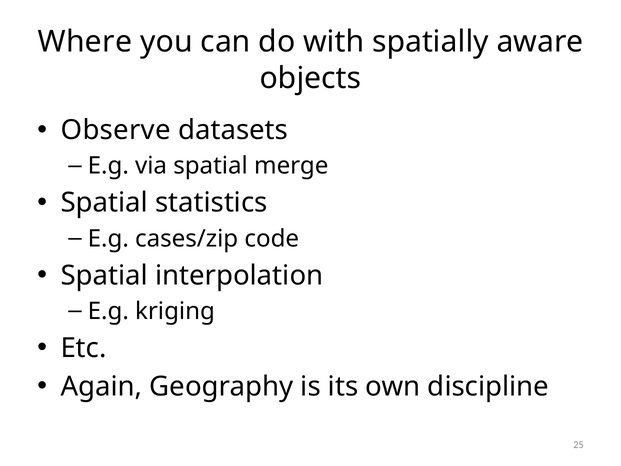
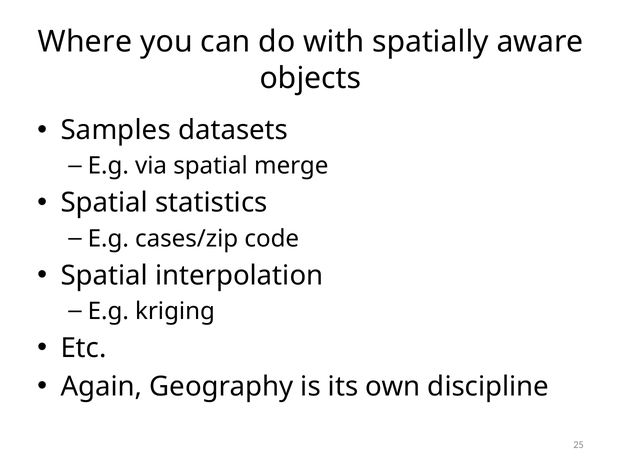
Observe: Observe -> Samples
